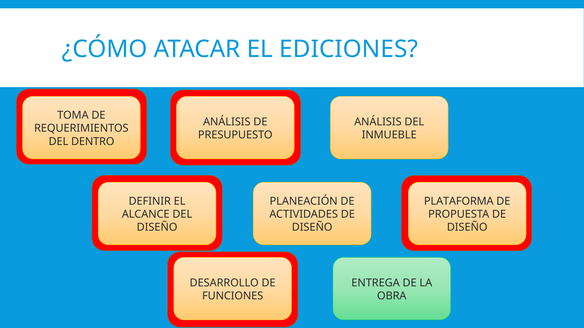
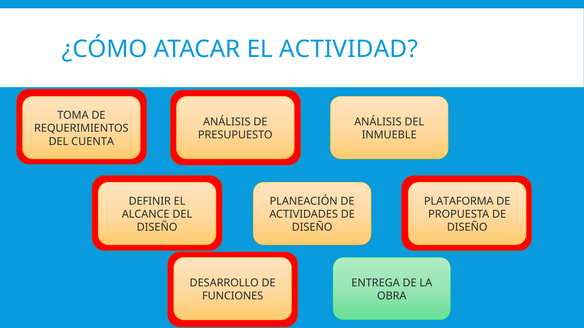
EDICIONES: EDICIONES -> ACTIVIDAD
DENTRO: DENTRO -> CUENTA
